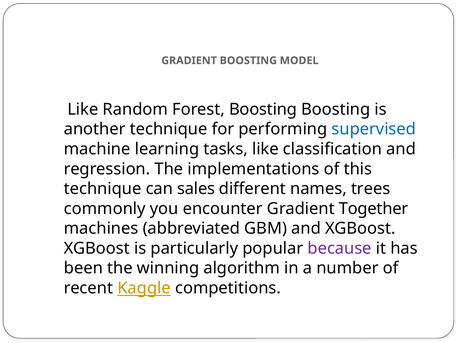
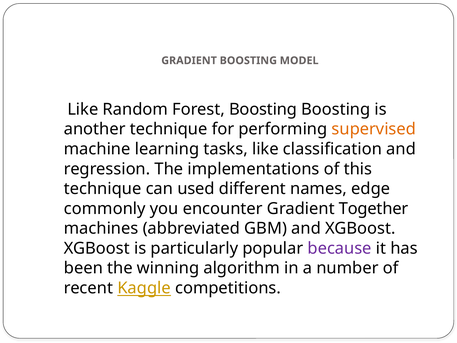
supervised colour: blue -> orange
sales: sales -> used
trees: trees -> edge
